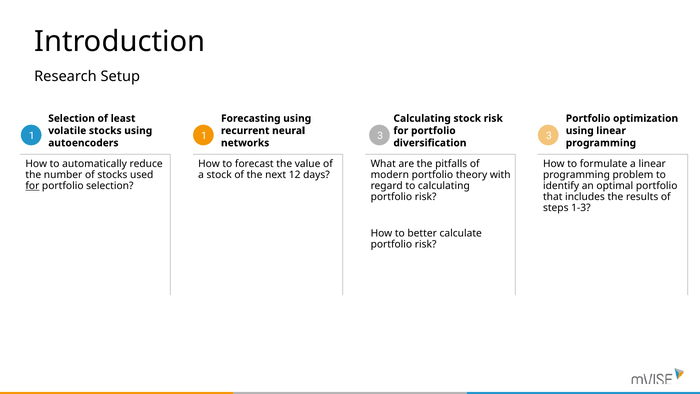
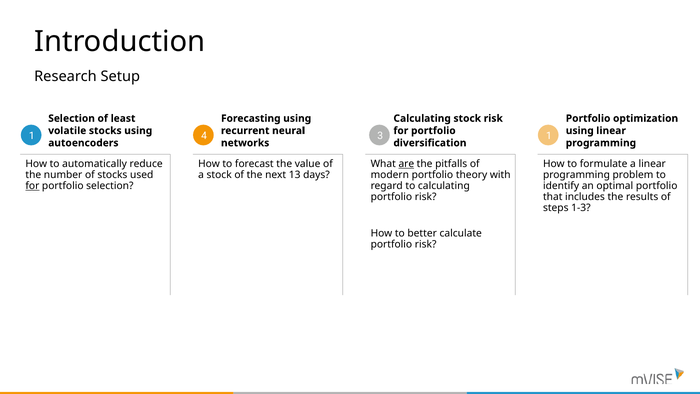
1 1: 1 -> 4
3 3: 3 -> 1
are underline: none -> present
12: 12 -> 13
